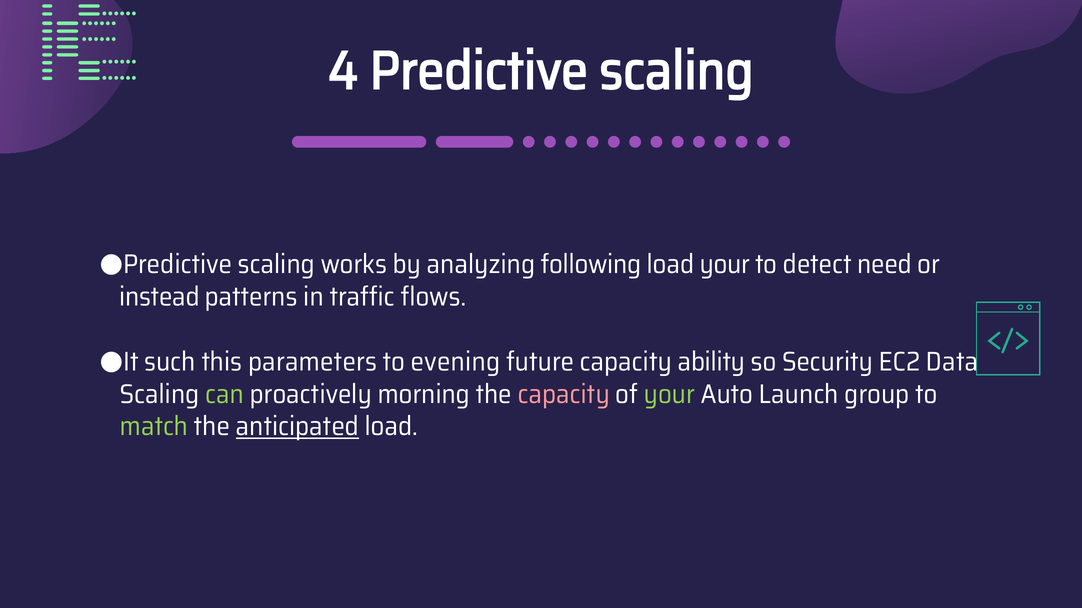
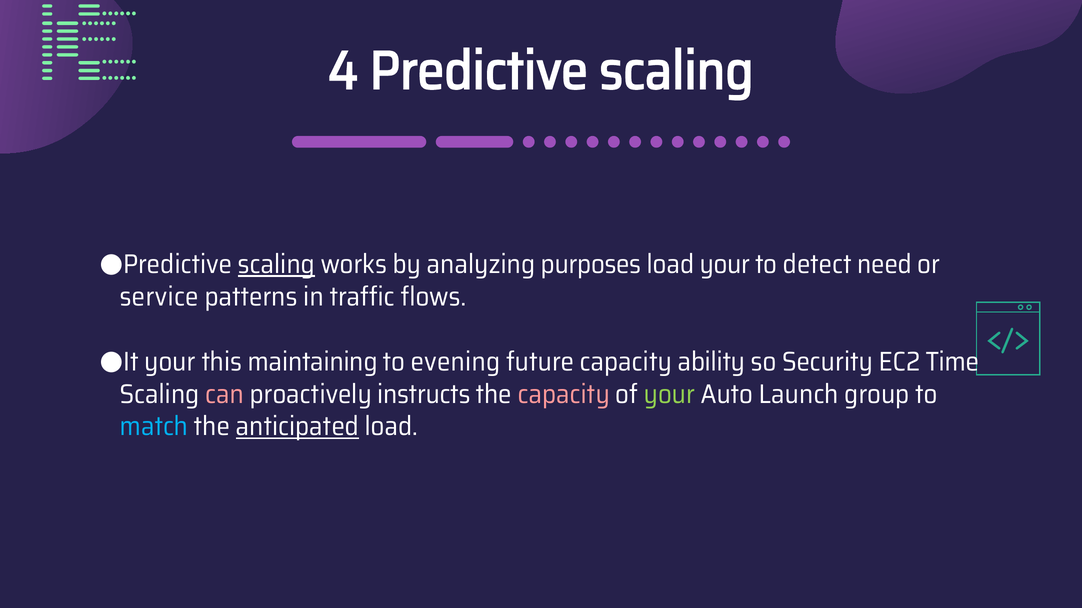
scaling at (276, 265) underline: none -> present
following: following -> purposes
instead: instead -> service
It such: such -> your
parameters: parameters -> maintaining
Data: Data -> Time
can colour: light green -> pink
morning: morning -> instructs
match colour: light green -> light blue
